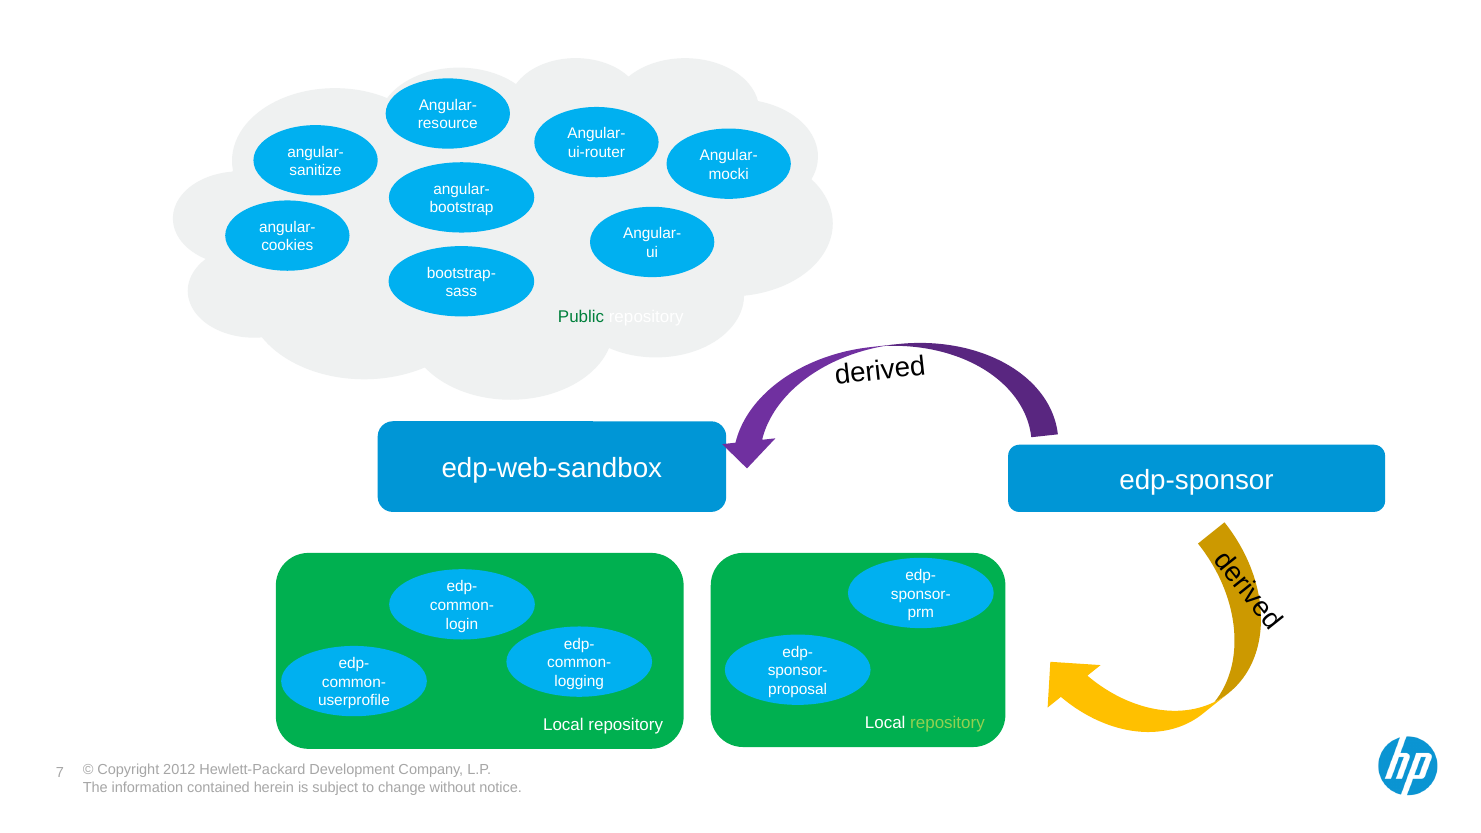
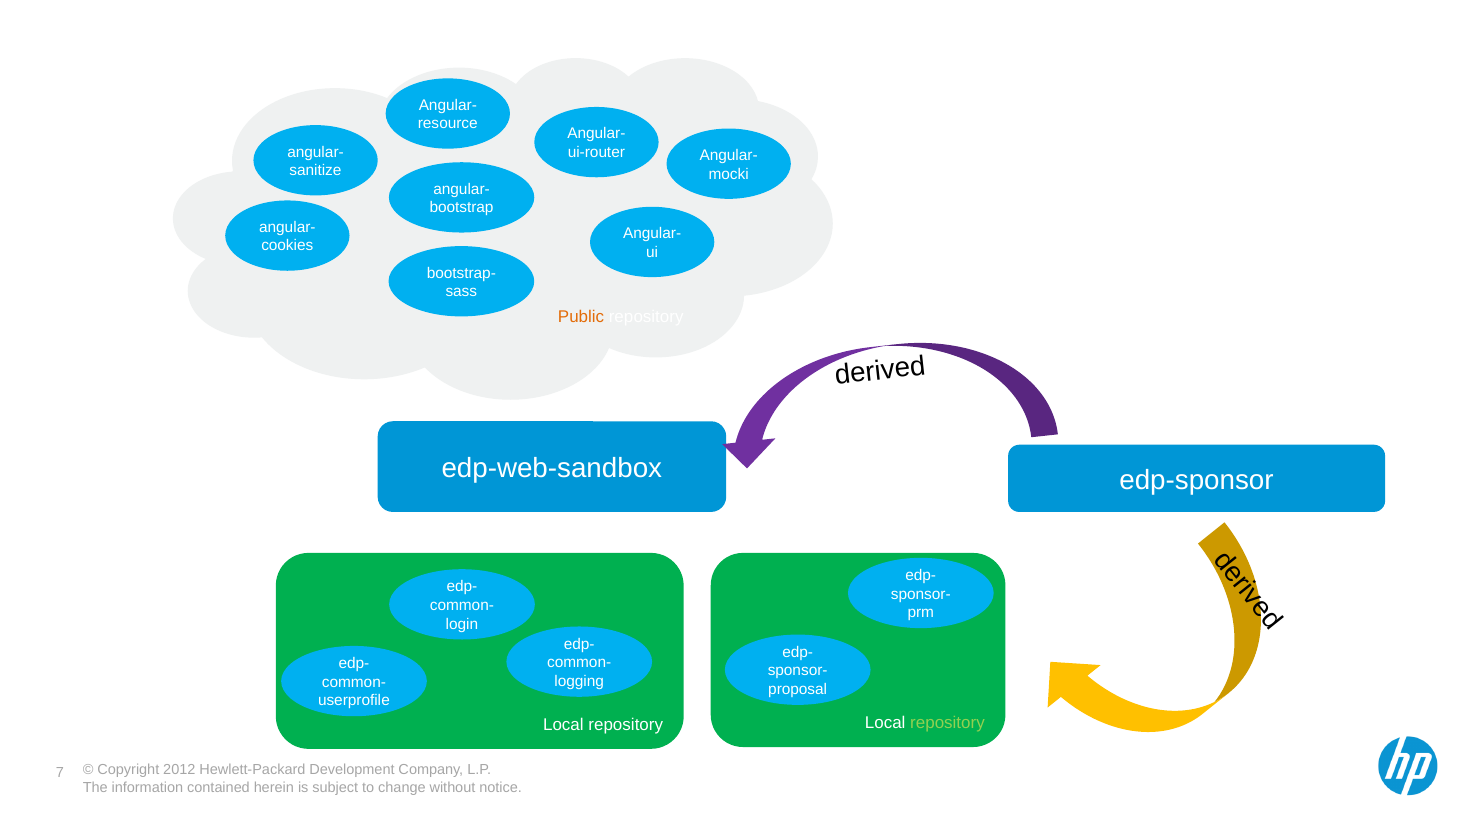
Public colour: green -> orange
